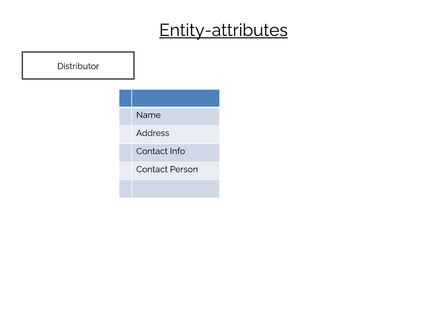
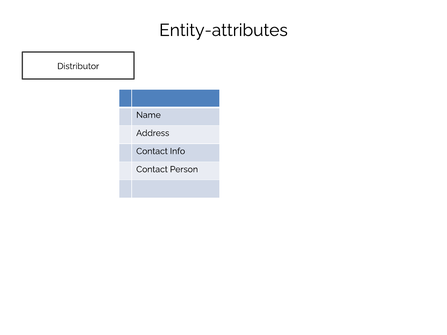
Entity-attributes underline: present -> none
